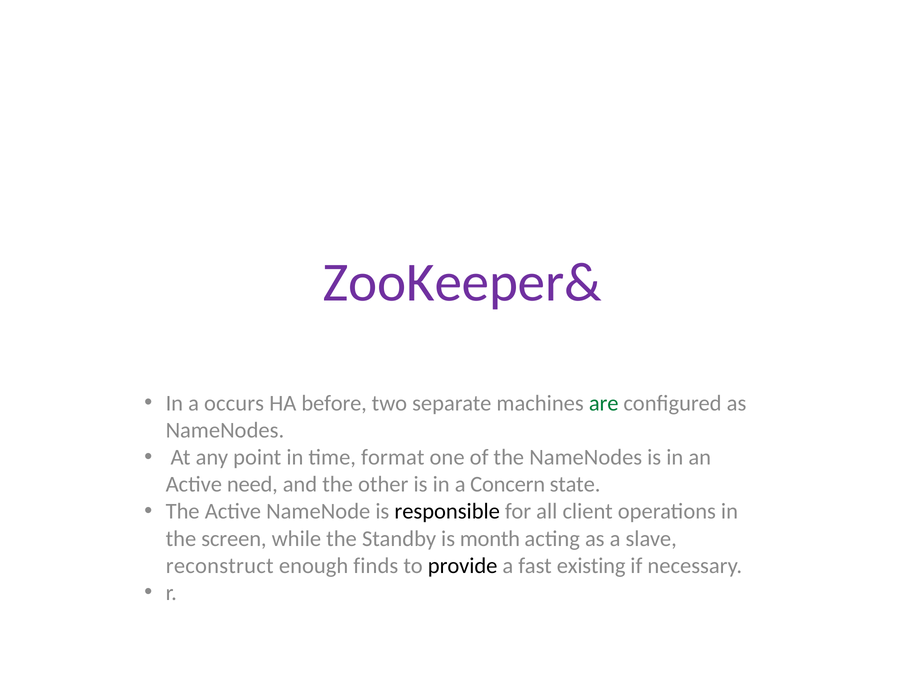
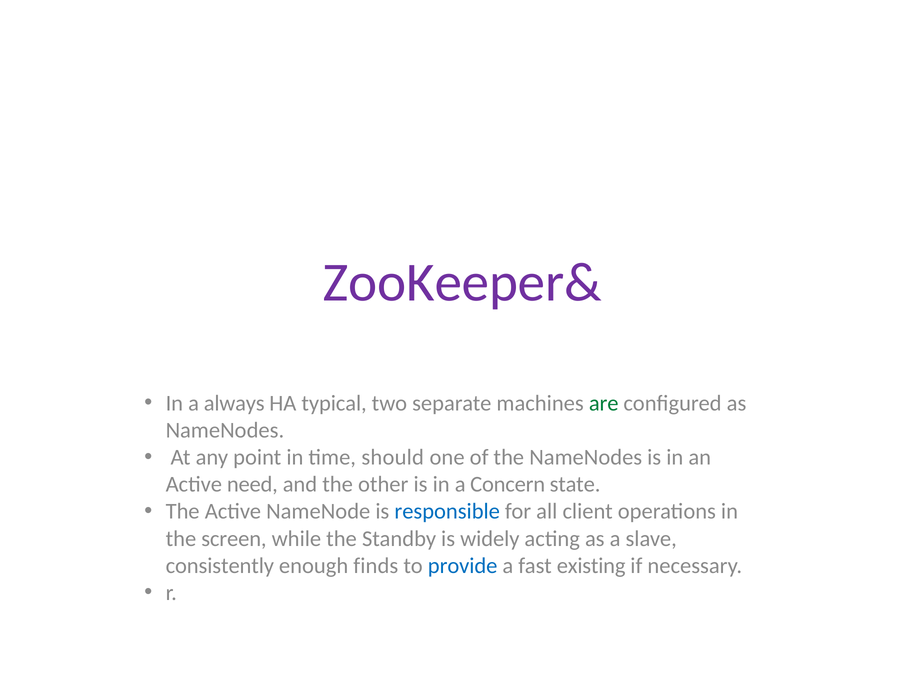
occurs: occurs -> always
before: before -> typical
format: format -> should
responsible colour: black -> blue
month: month -> widely
reconstruct: reconstruct -> consistently
provide colour: black -> blue
